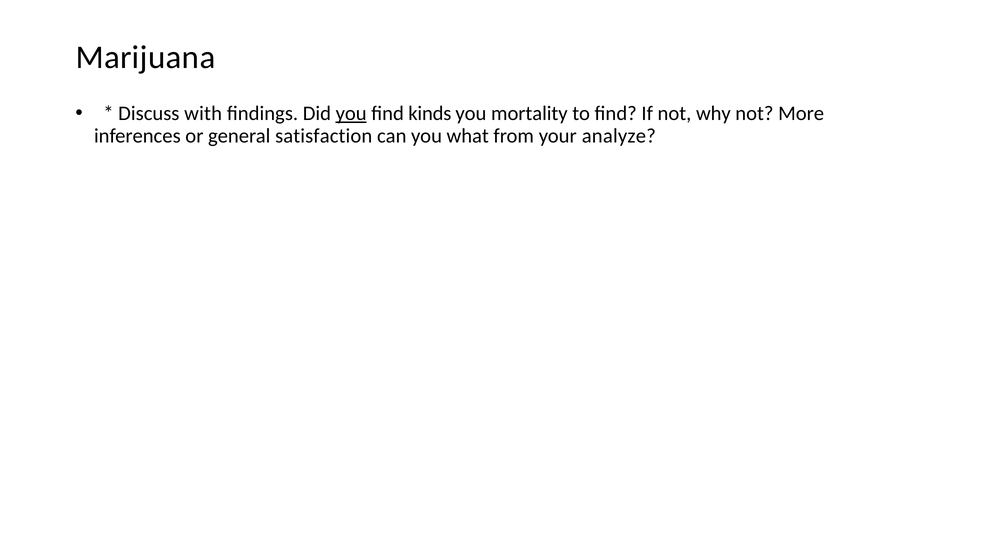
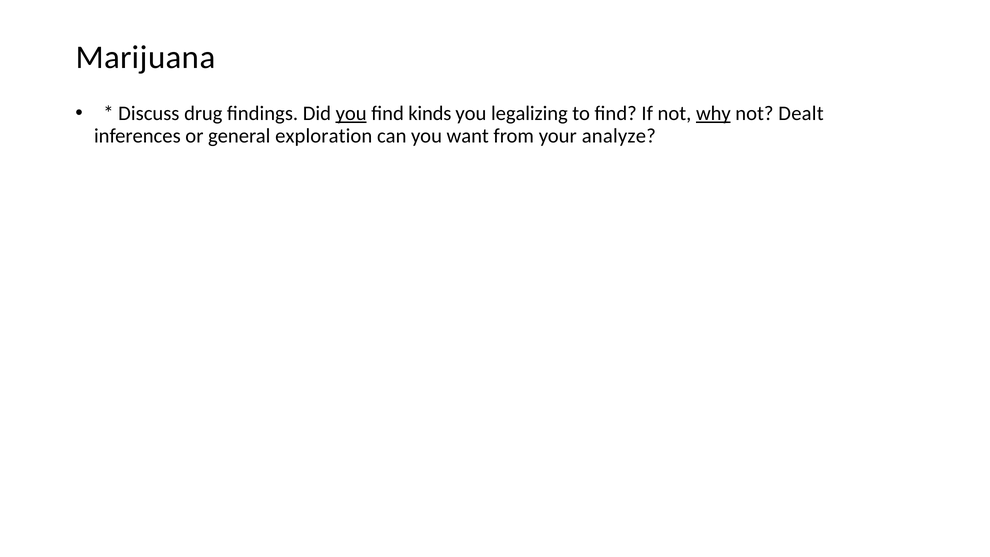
with: with -> drug
mortality: mortality -> legalizing
why underline: none -> present
More: More -> Dealt
satisfaction: satisfaction -> exploration
what: what -> want
